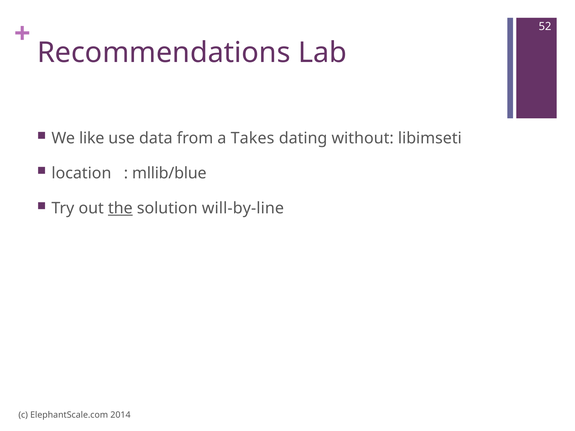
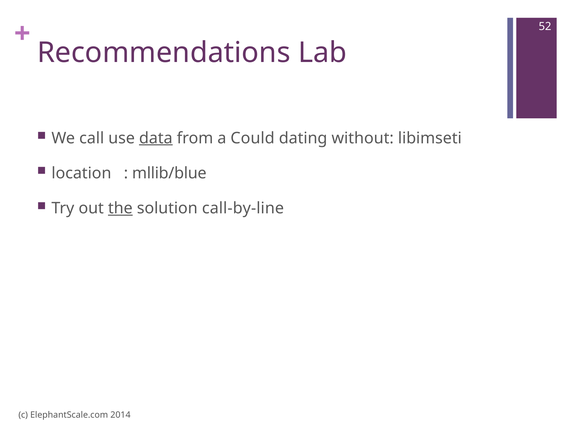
like: like -> call
data underline: none -> present
Takes: Takes -> Could
will-by-line: will-by-line -> call-by-line
